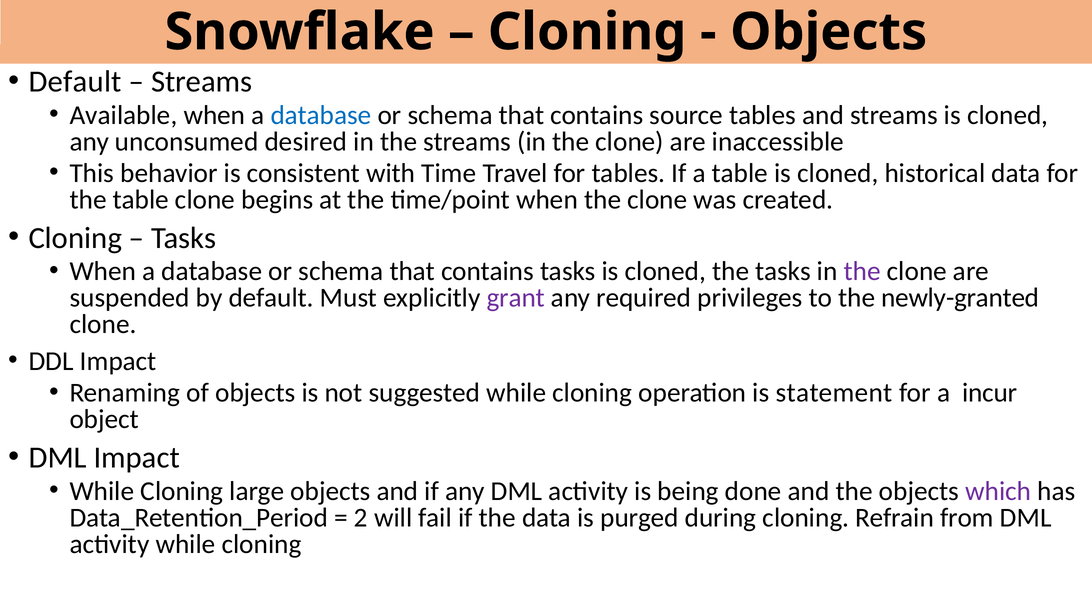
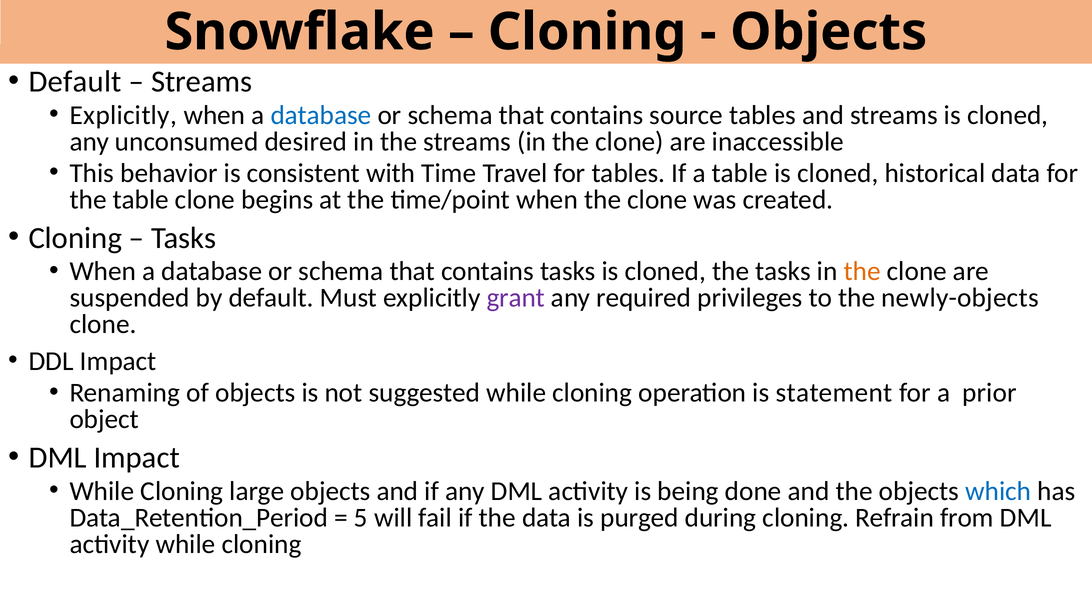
Available at (123, 115): Available -> Explicitly
the at (862, 272) colour: purple -> orange
newly-granted: newly-granted -> newly-objects
incur: incur -> prior
which colour: purple -> blue
2: 2 -> 5
